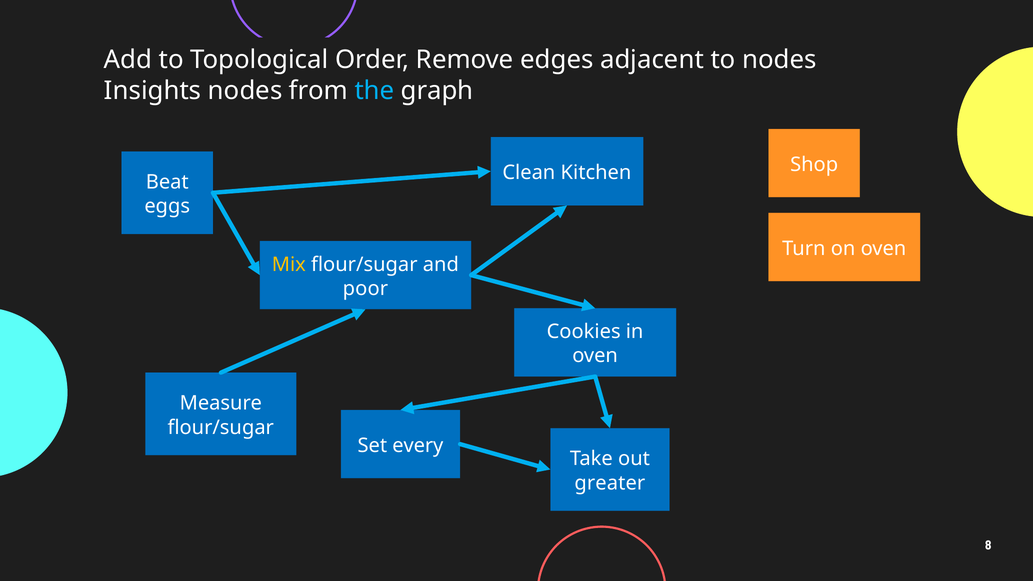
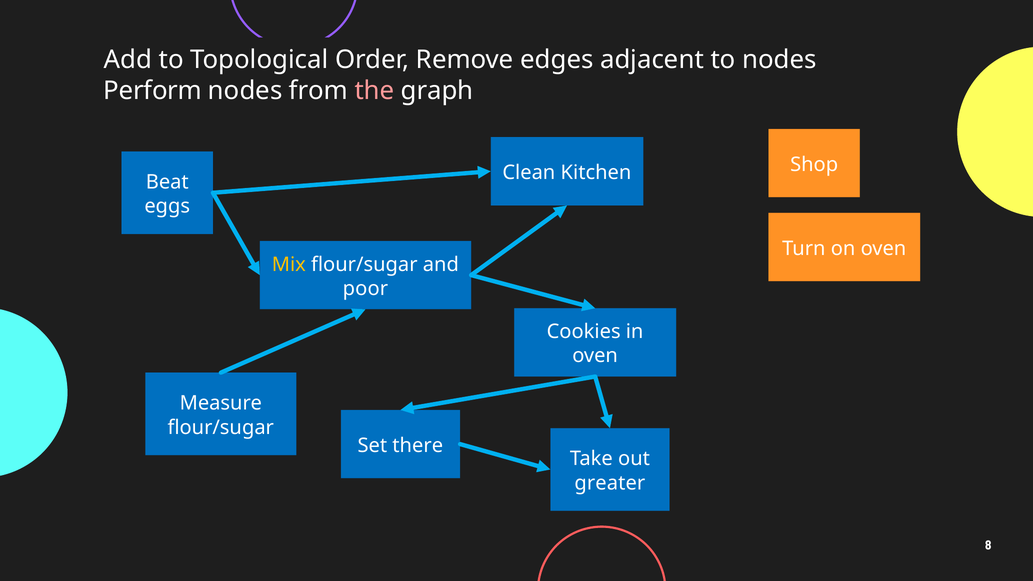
Insights: Insights -> Perform
the colour: light blue -> pink
every: every -> there
